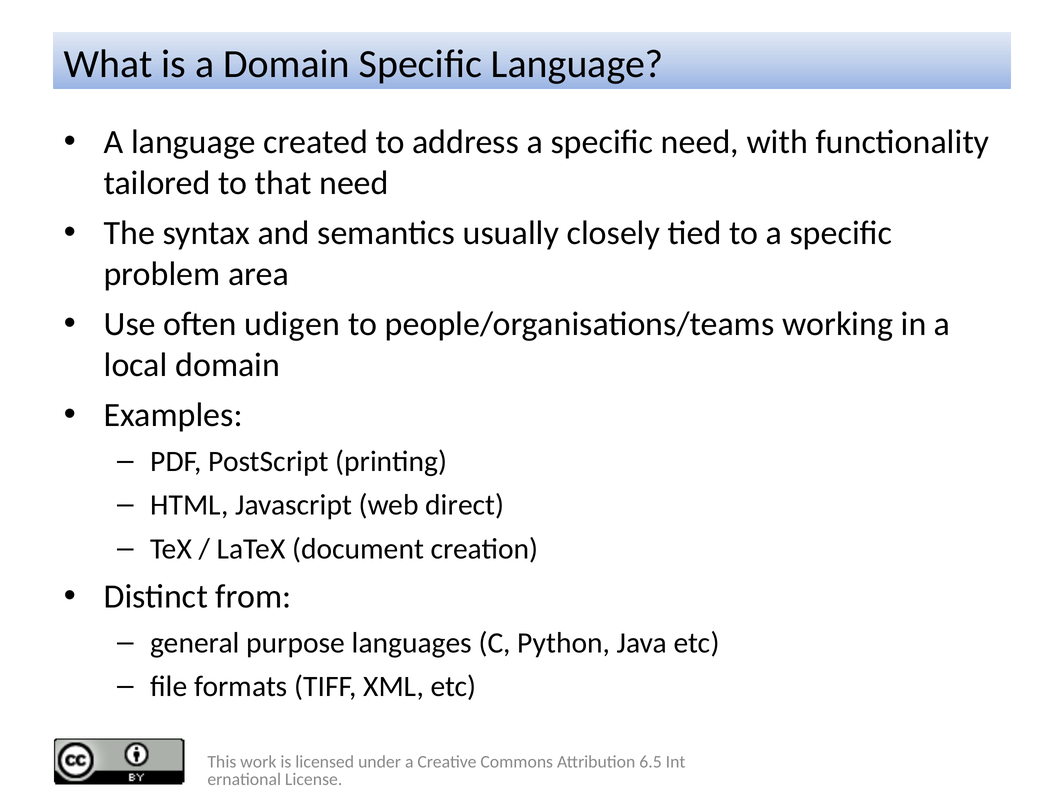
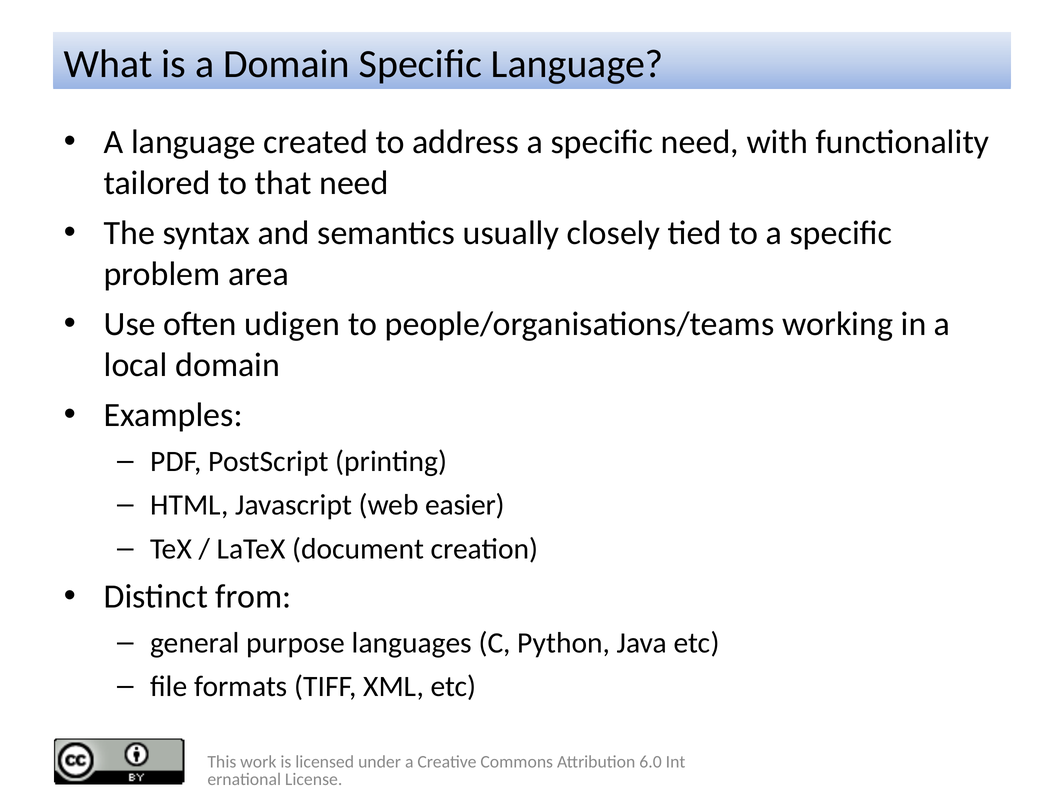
direct: direct -> easier
6.5: 6.5 -> 6.0
